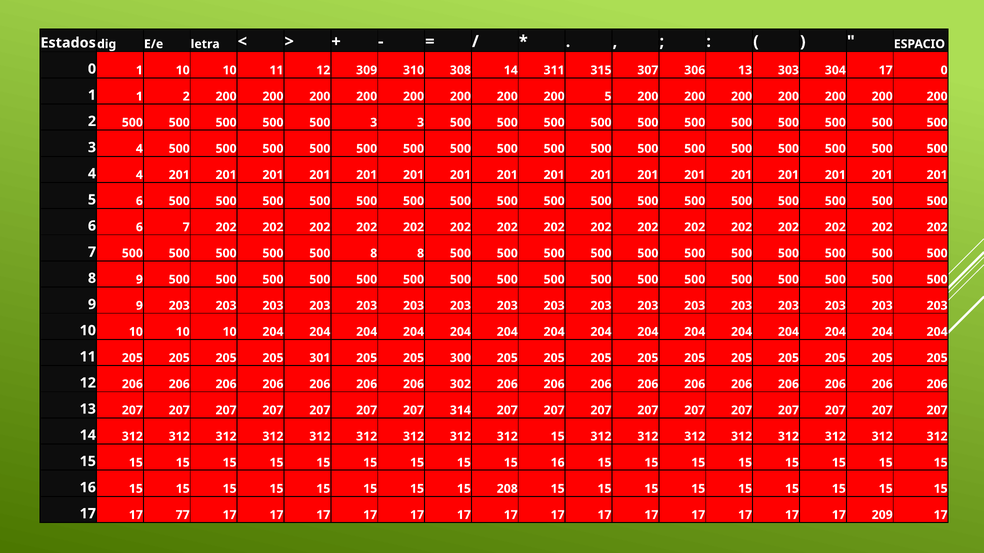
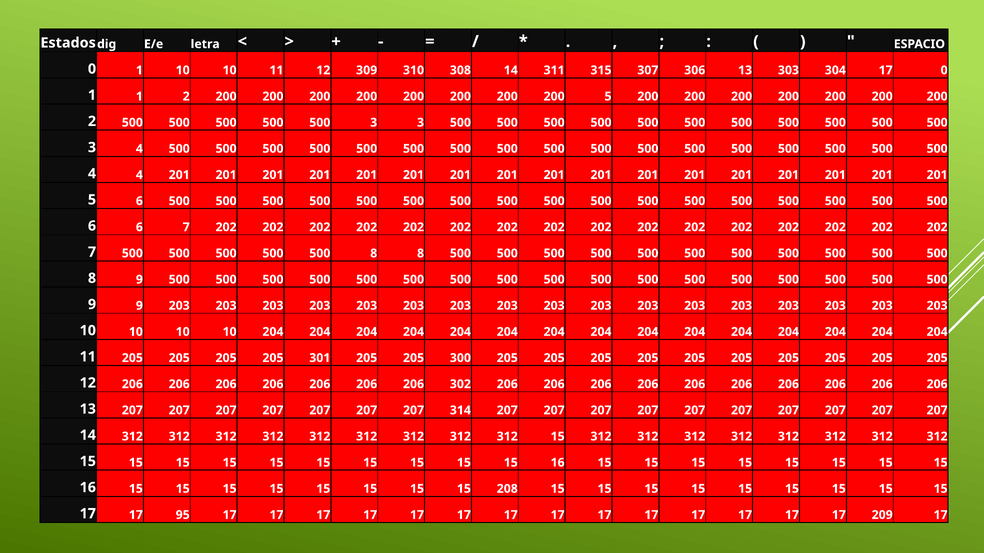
77: 77 -> 95
